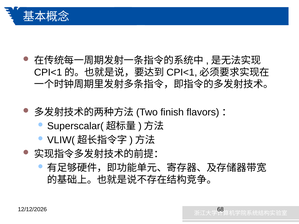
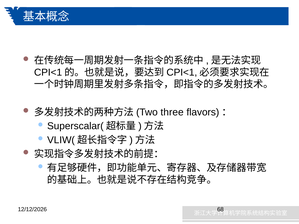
finish: finish -> three
